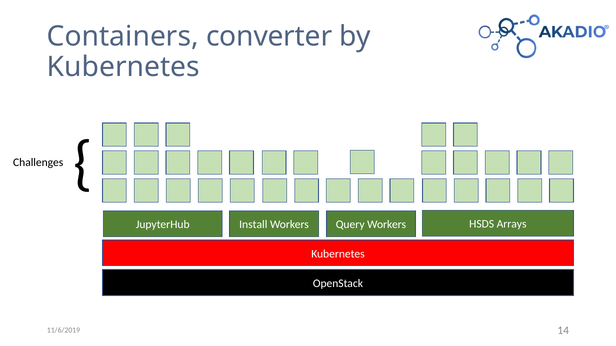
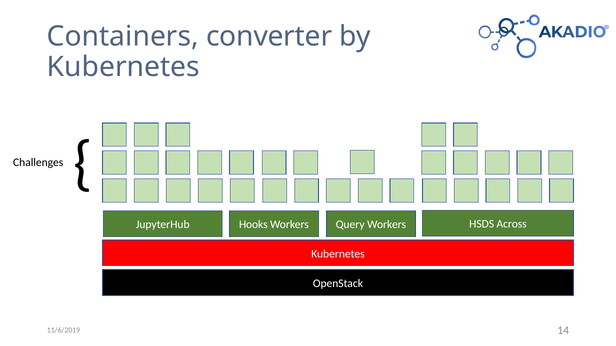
Install: Install -> Hooks
Arrays: Arrays -> Across
